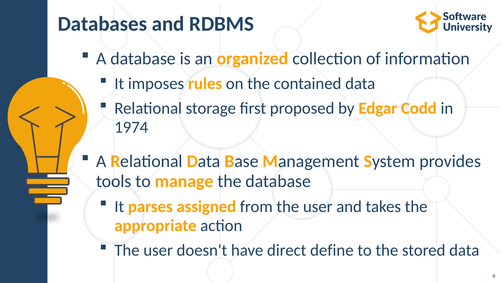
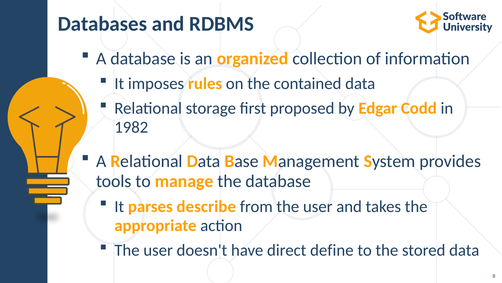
1974: 1974 -> 1982
assigned: assigned -> describe
